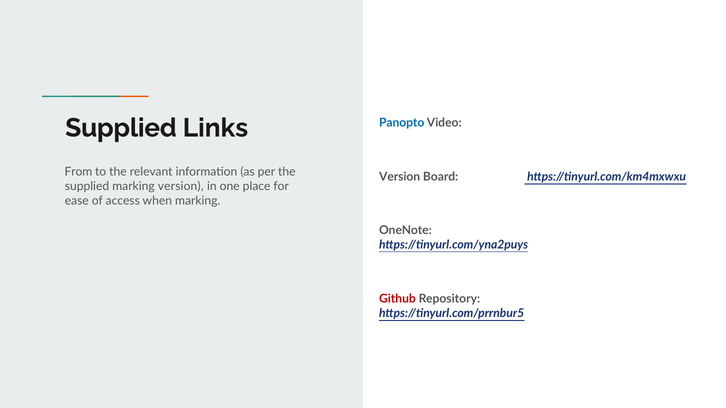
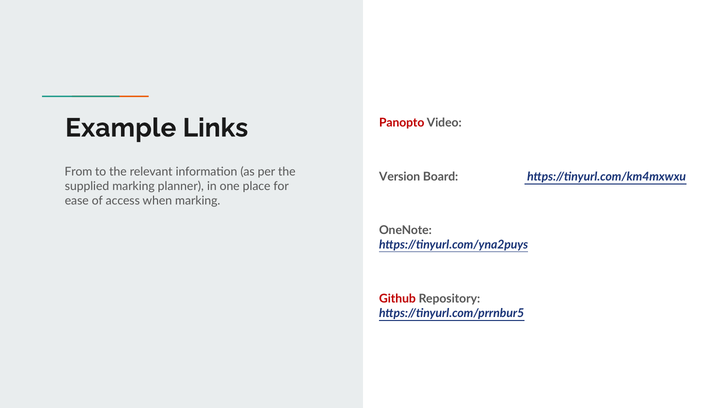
Supplied at (121, 128): Supplied -> Example
Panopto colour: blue -> red
marking version: version -> planner
